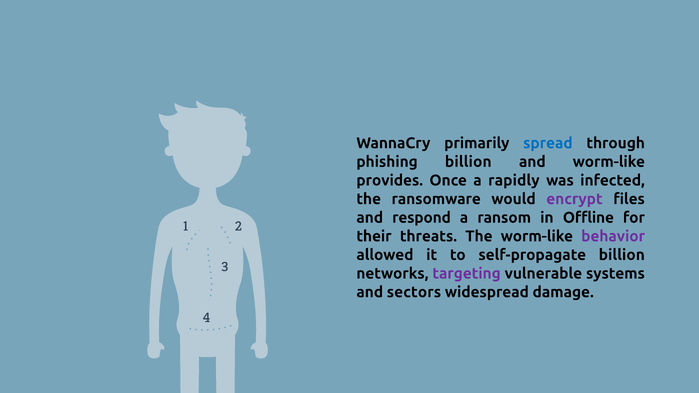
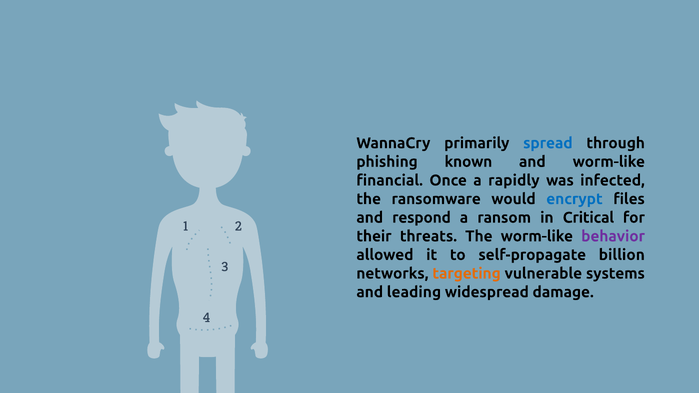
phishing billion: billion -> known
provides: provides -> financial
encrypt colour: purple -> blue
Offline: Offline -> Critical
targeting colour: purple -> orange
sectors: sectors -> leading
